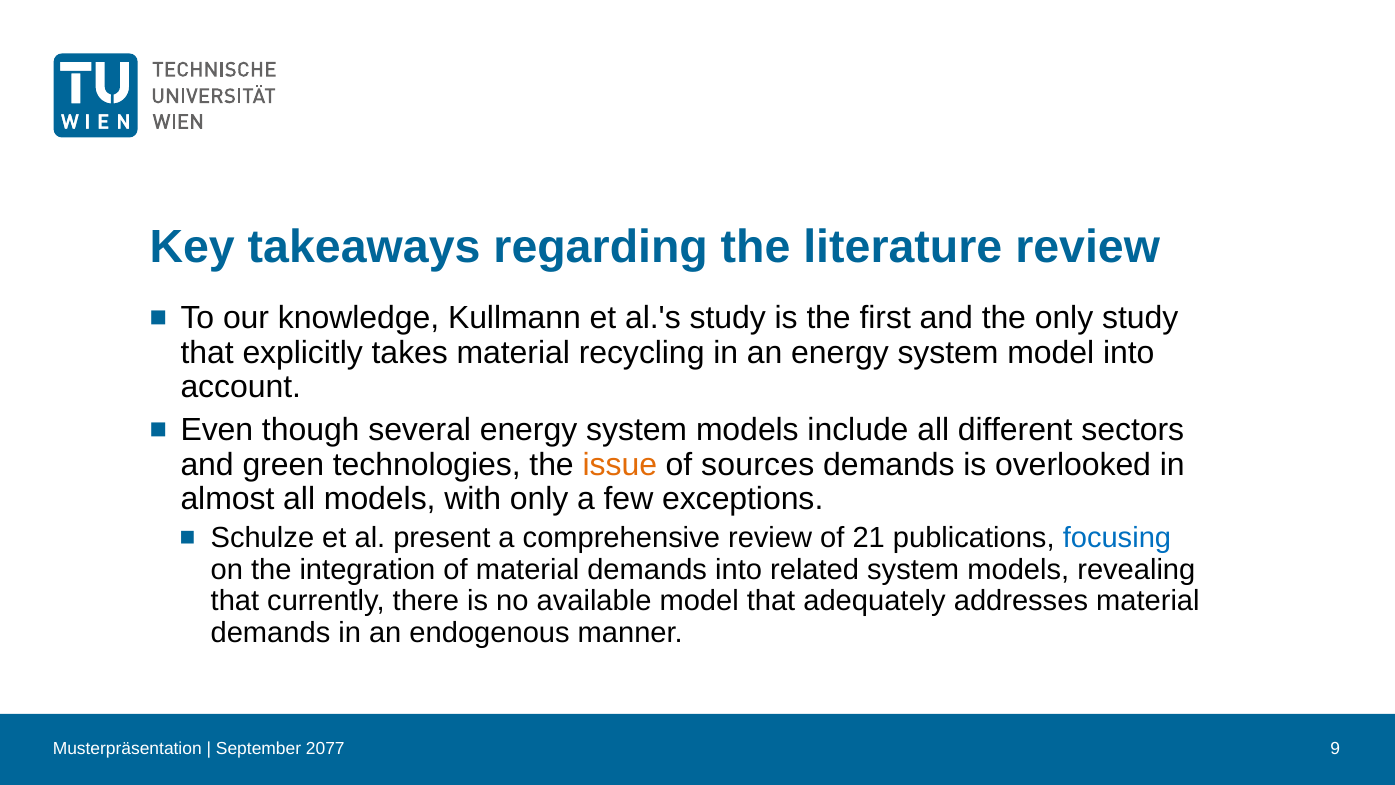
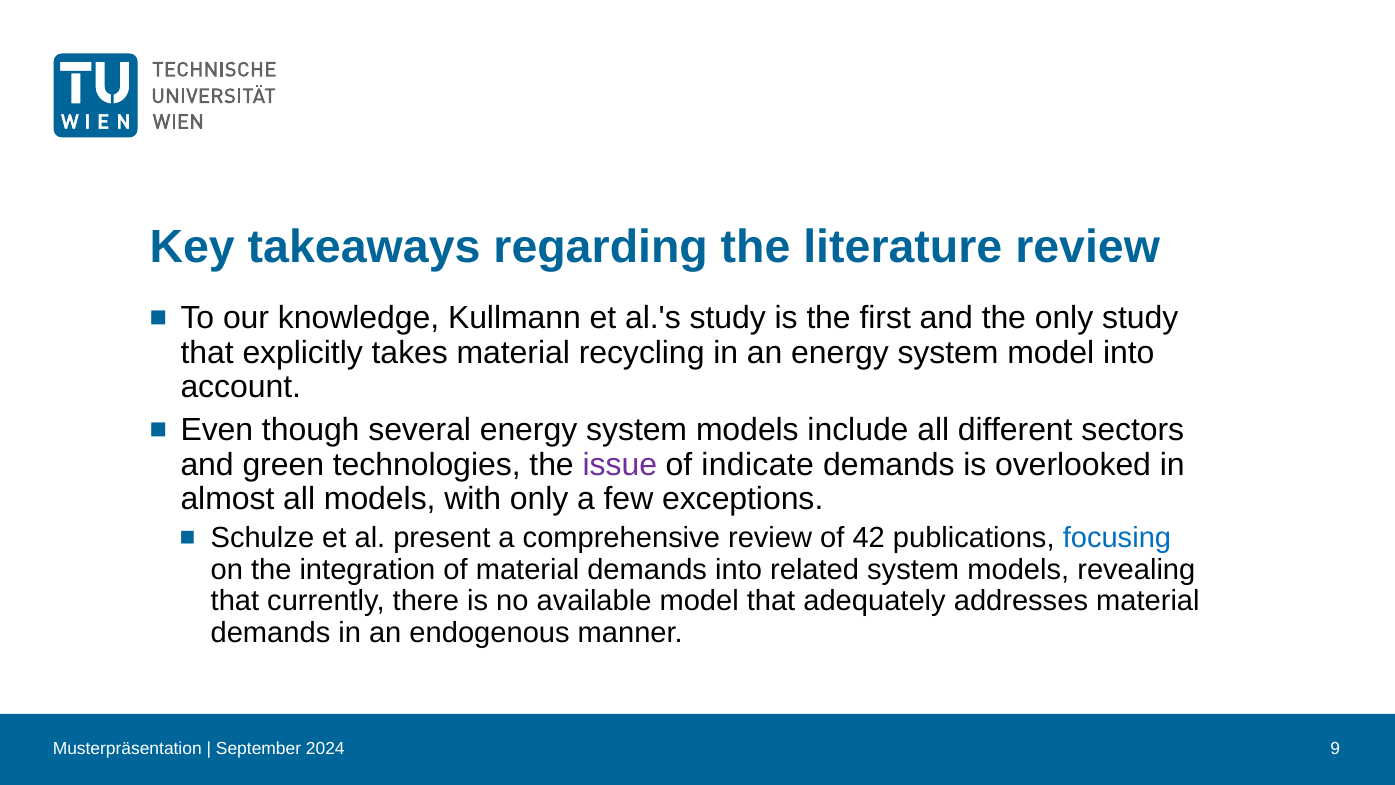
issue colour: orange -> purple
sources: sources -> indicate
21: 21 -> 42
2077: 2077 -> 2024
